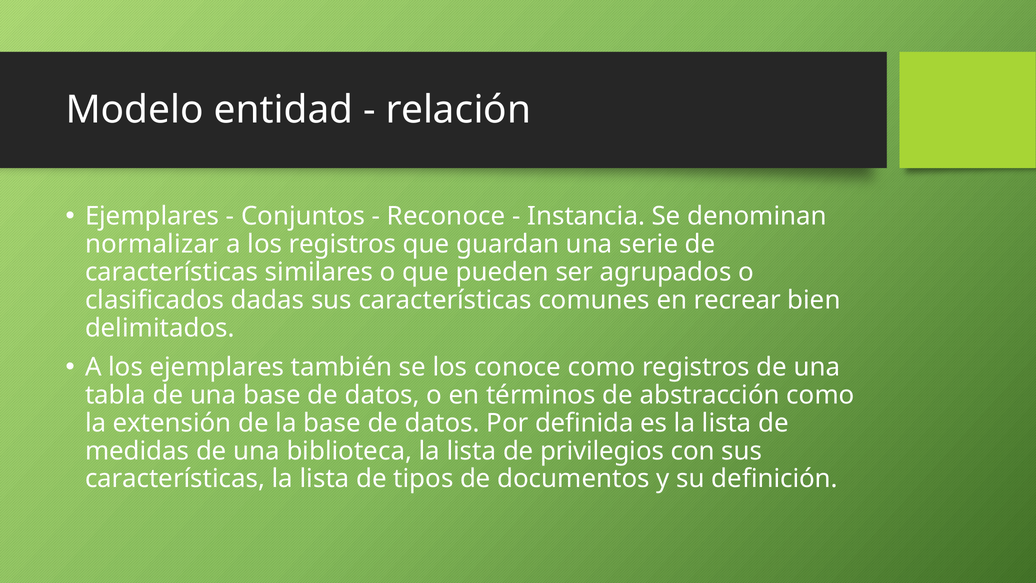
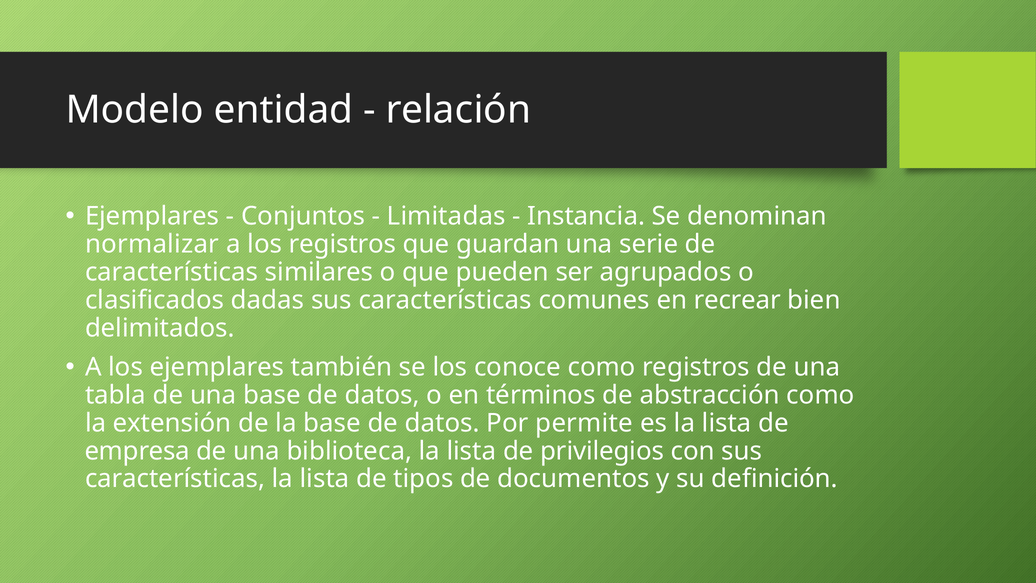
Reconoce: Reconoce -> Limitadas
definida: definida -> permite
medidas: medidas -> empresa
